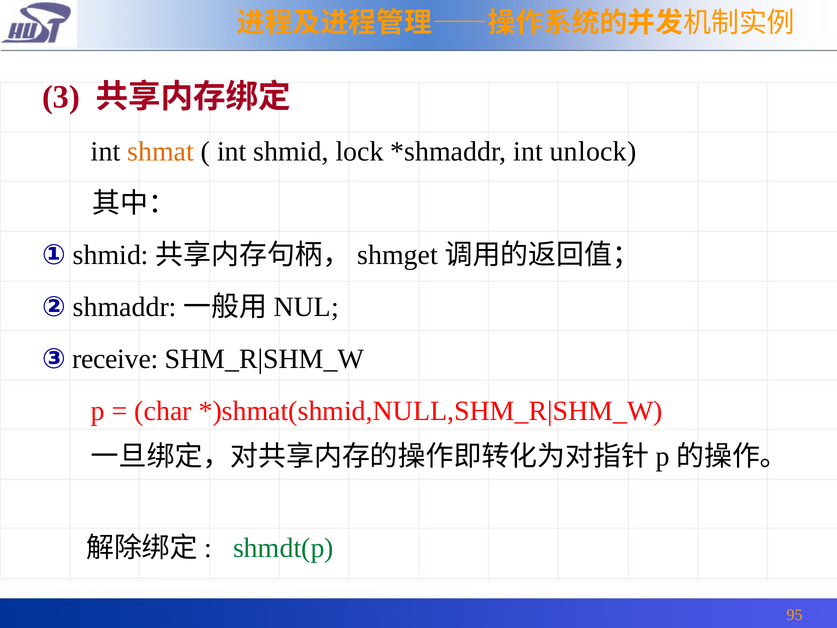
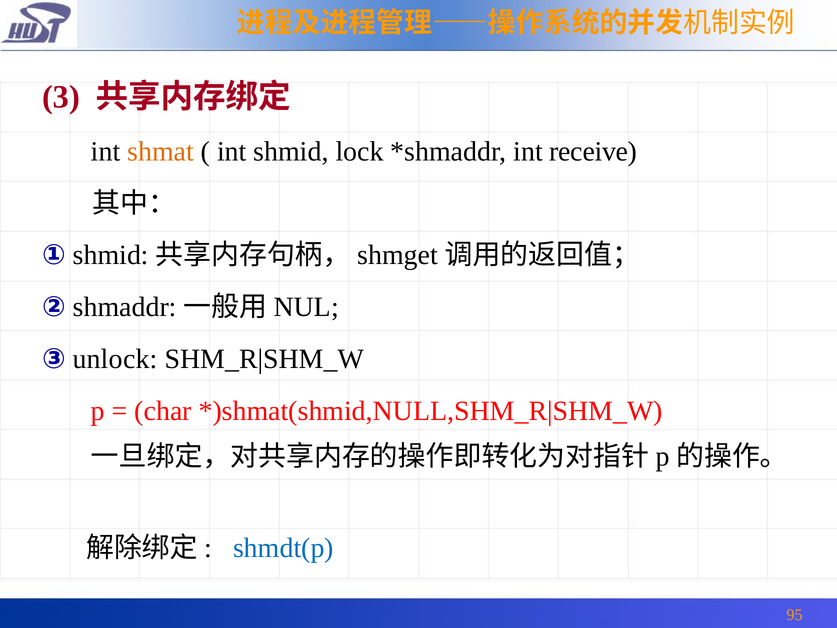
unlock: unlock -> receive
receive: receive -> unlock
shmdt(p colour: green -> blue
